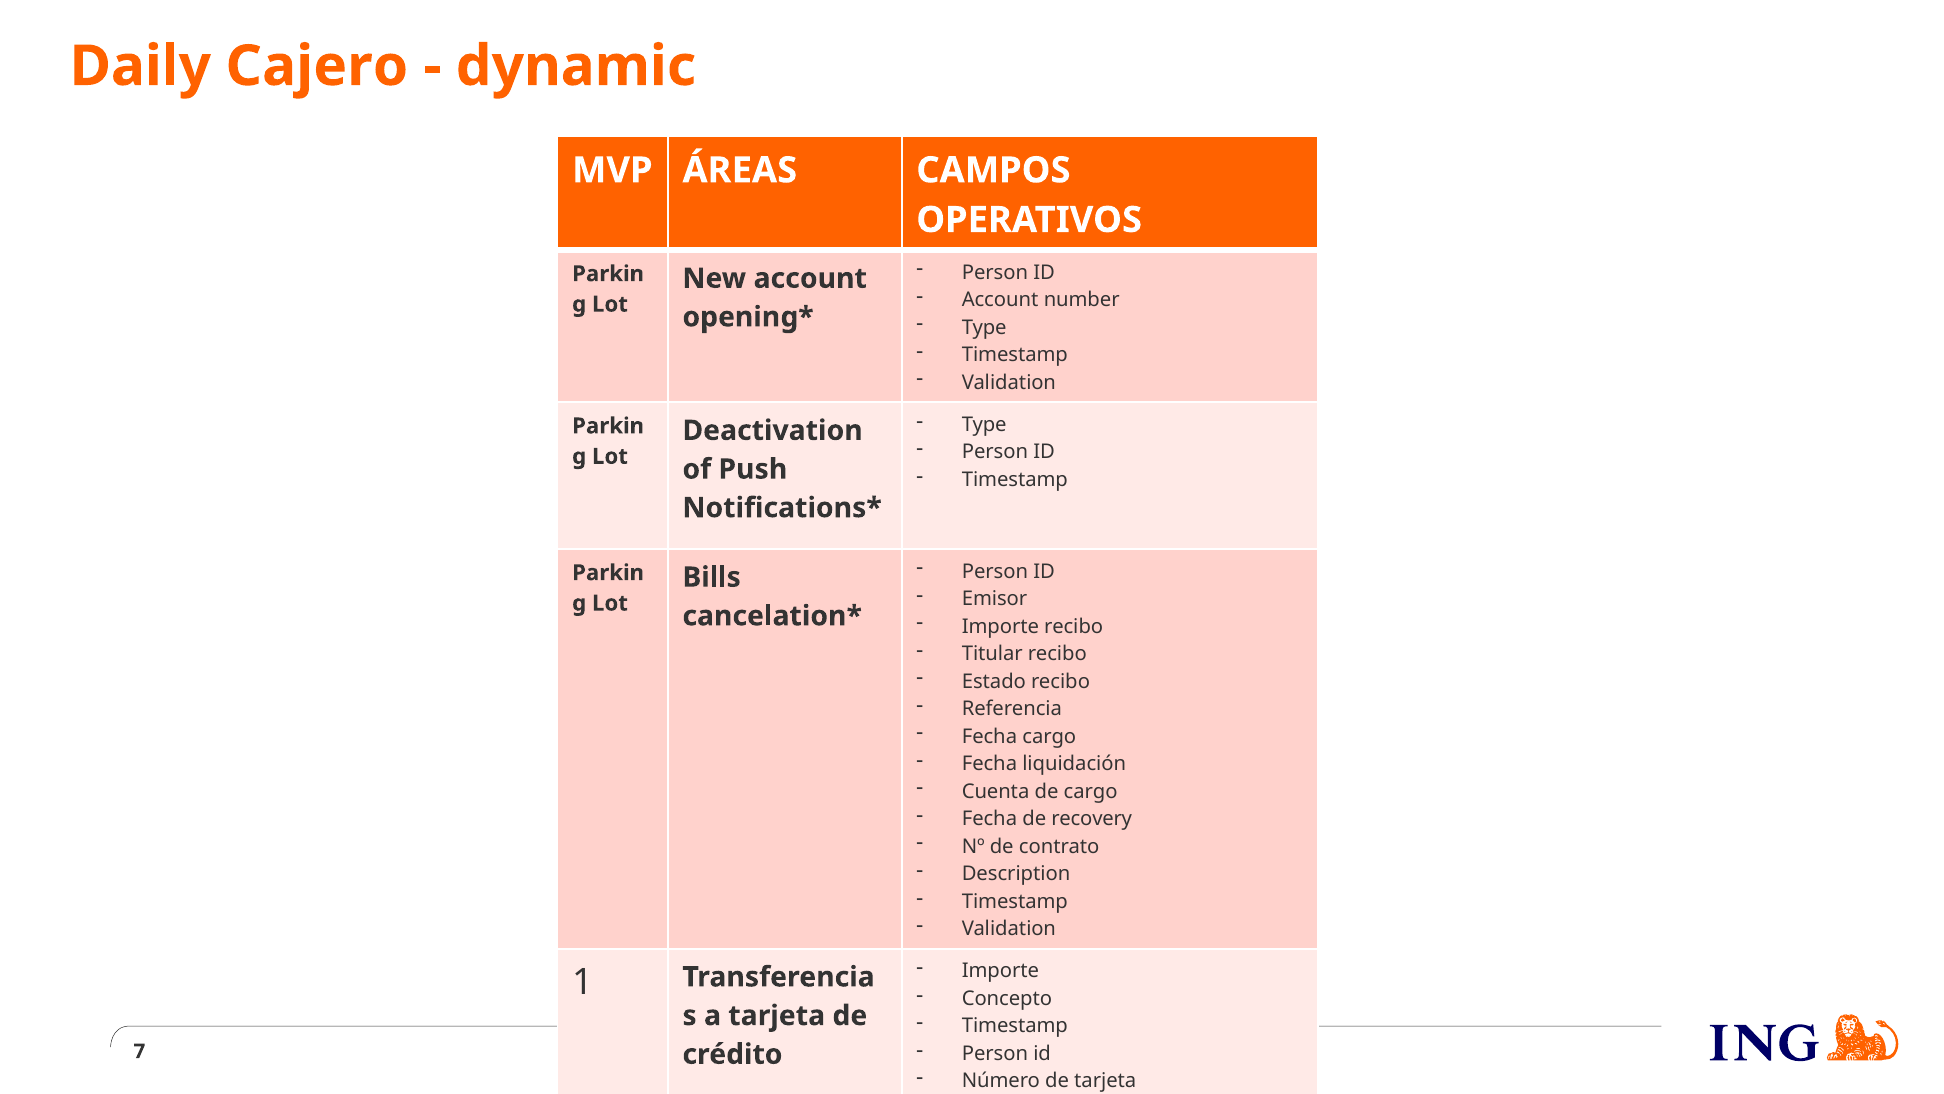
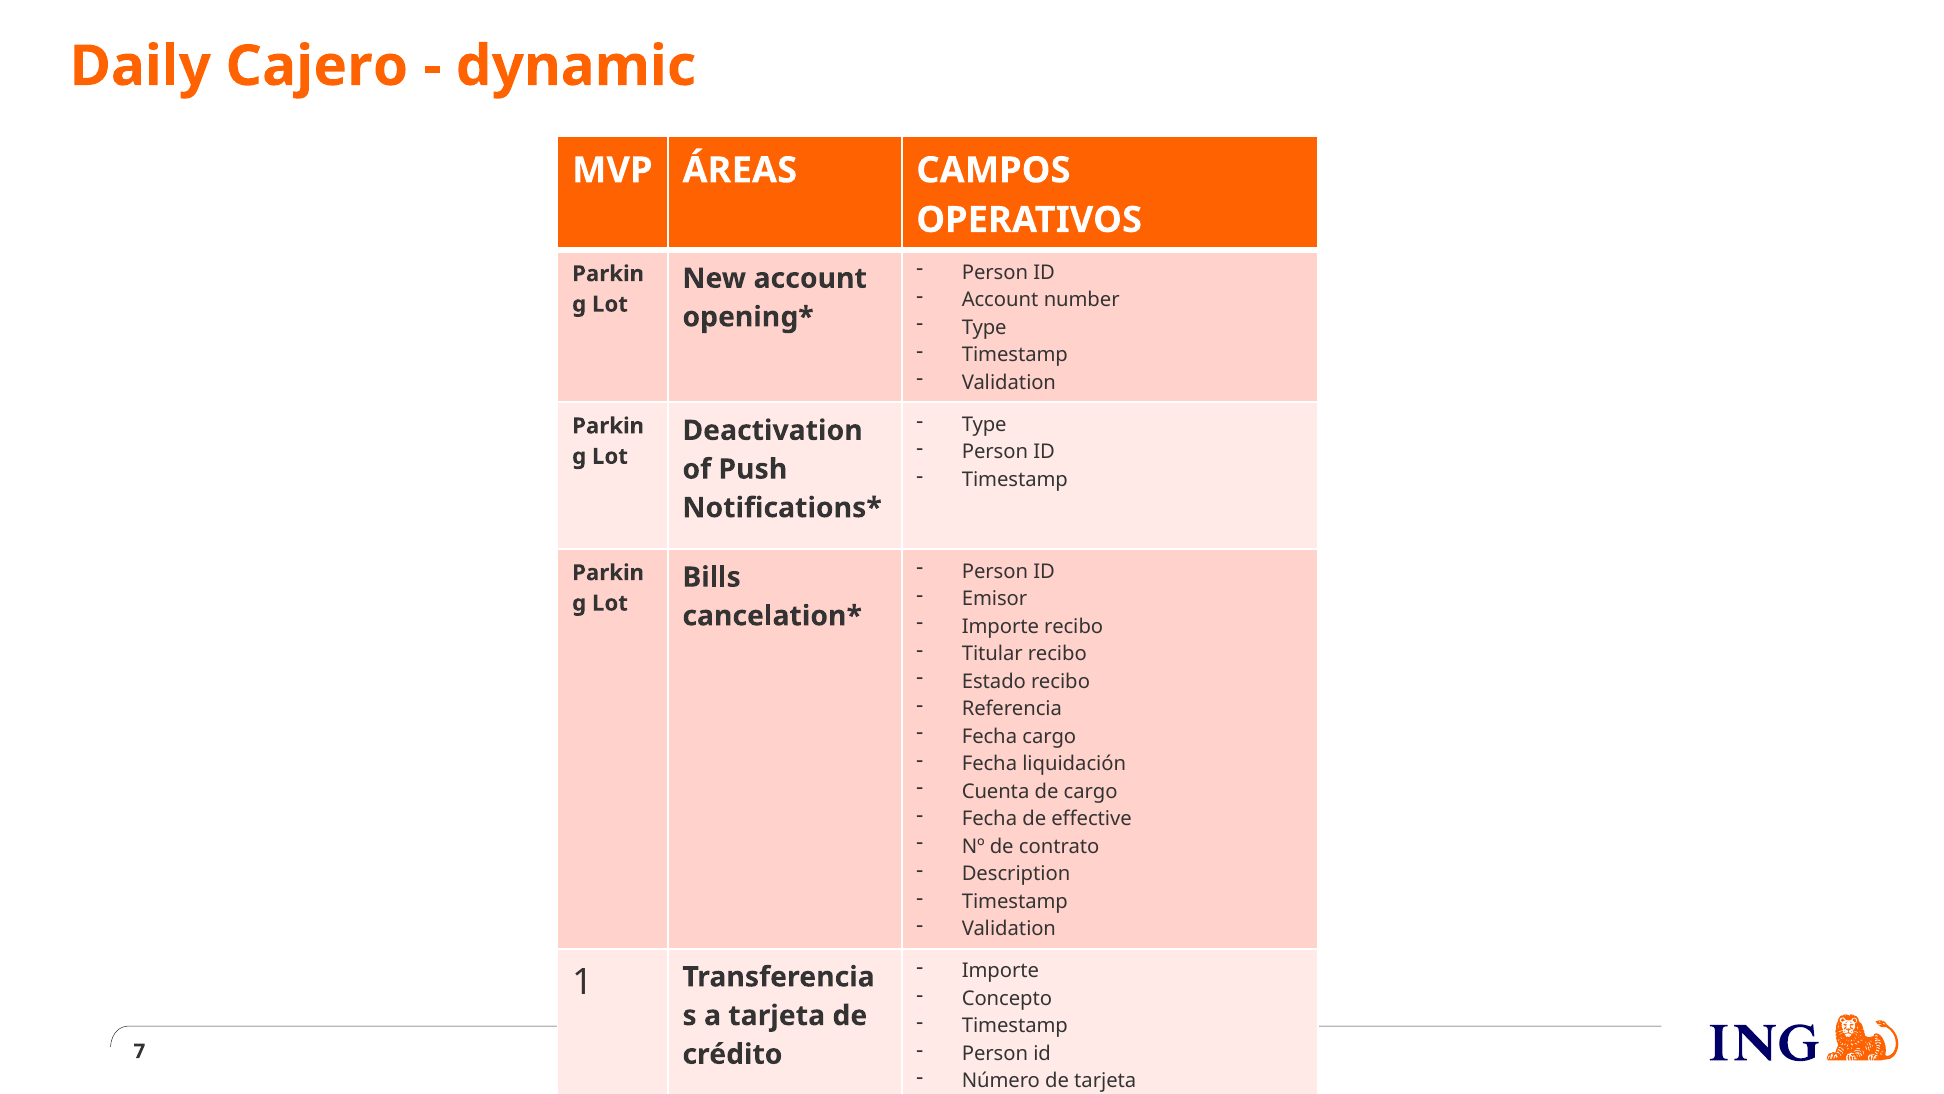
recovery: recovery -> effective
